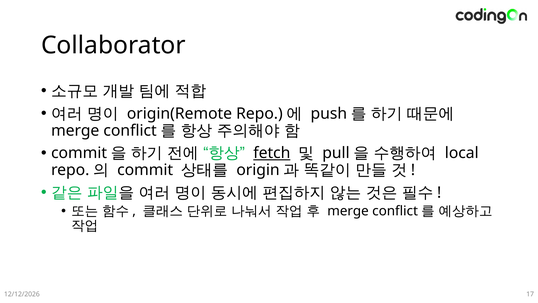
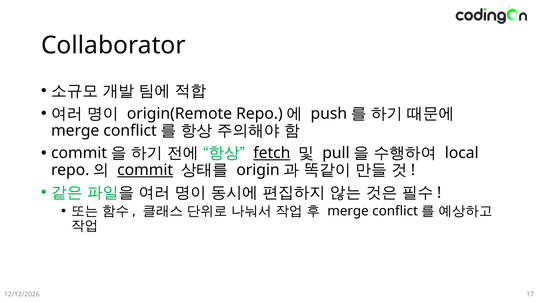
commit at (145, 170) underline: none -> present
